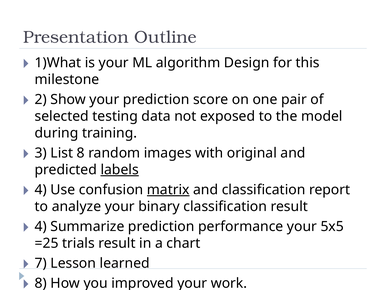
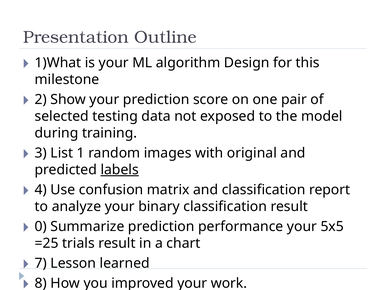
List 8: 8 -> 1
matrix underline: present -> none
4 at (41, 226): 4 -> 0
